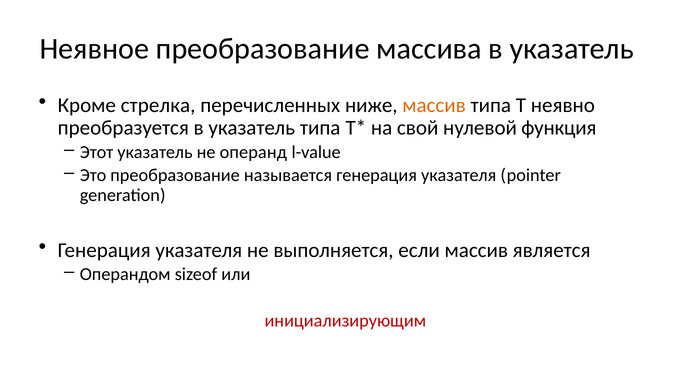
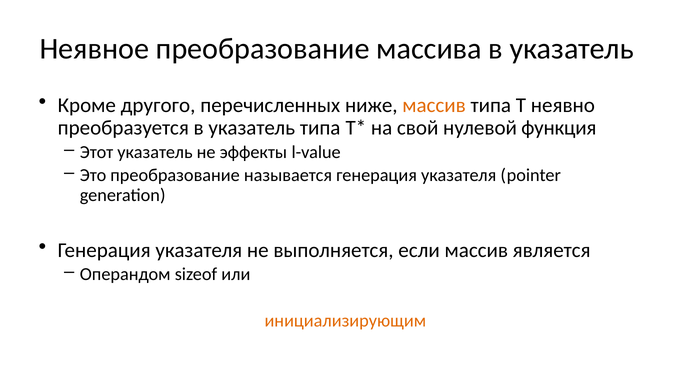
стрелка: стрелка -> другого
операнд: операнд -> эффекты
инициализирующим colour: red -> orange
